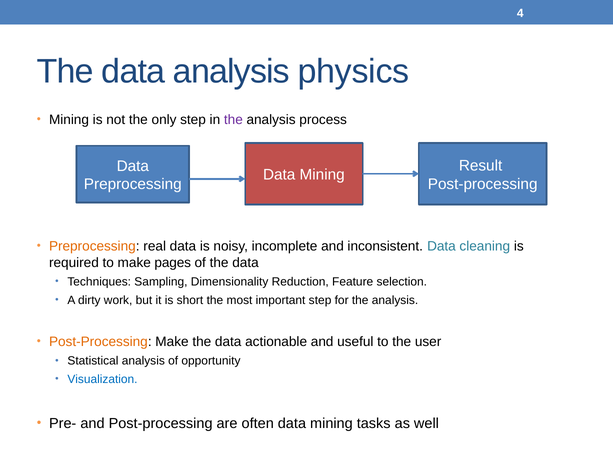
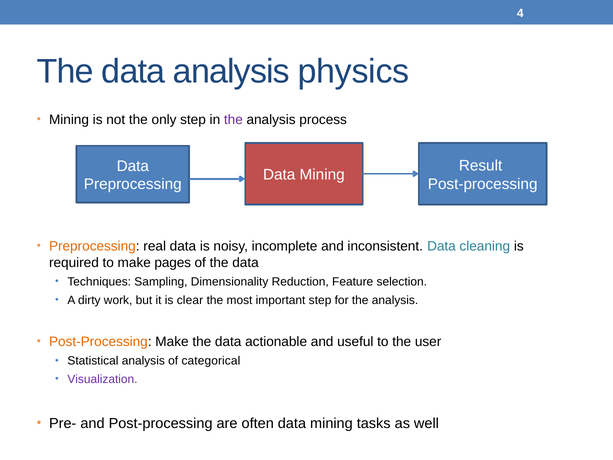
short: short -> clear
opportunity: opportunity -> categorical
Visualization colour: blue -> purple
